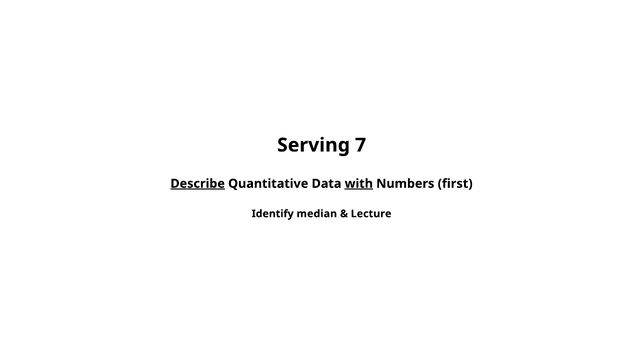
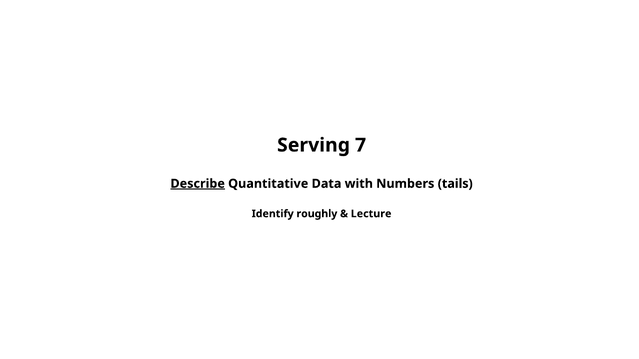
with underline: present -> none
first: first -> tails
median: median -> roughly
